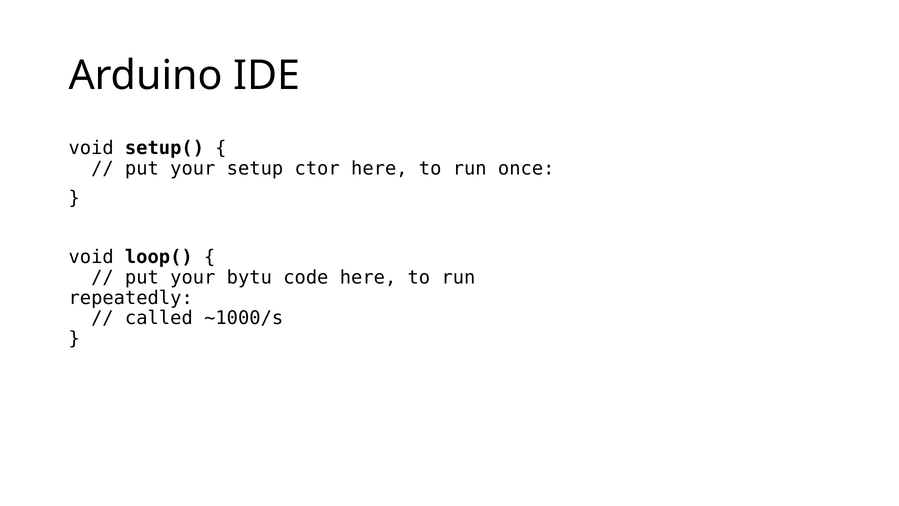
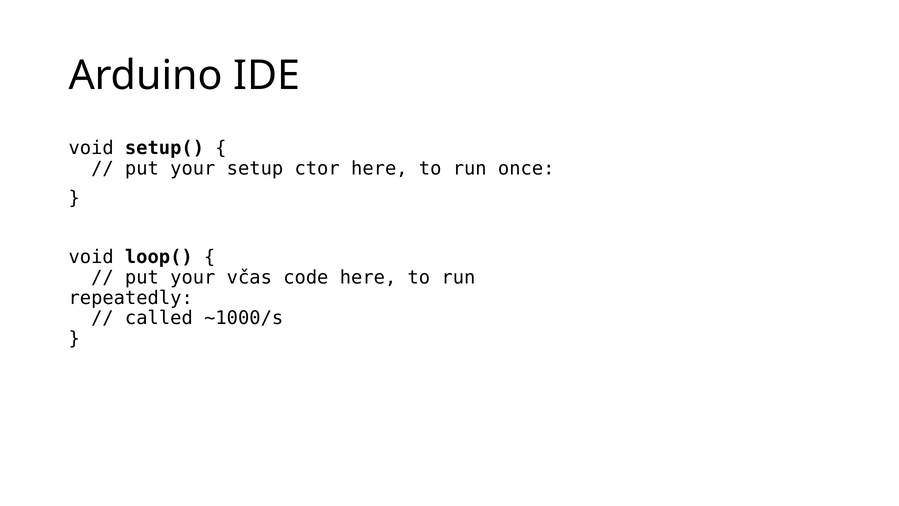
bytu: bytu -> včas
